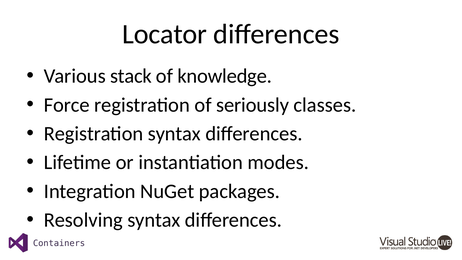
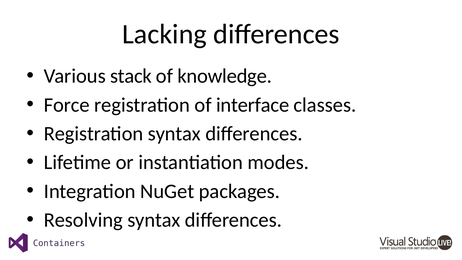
Locator: Locator -> Lacking
seriously: seriously -> interface
